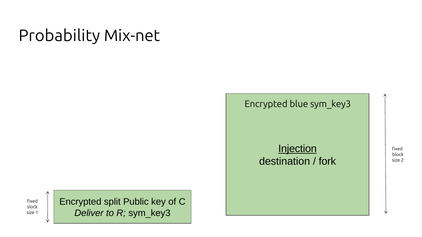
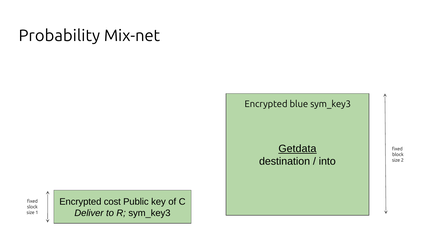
Injection: Injection -> Getdata
fork: fork -> into
split: split -> cost
